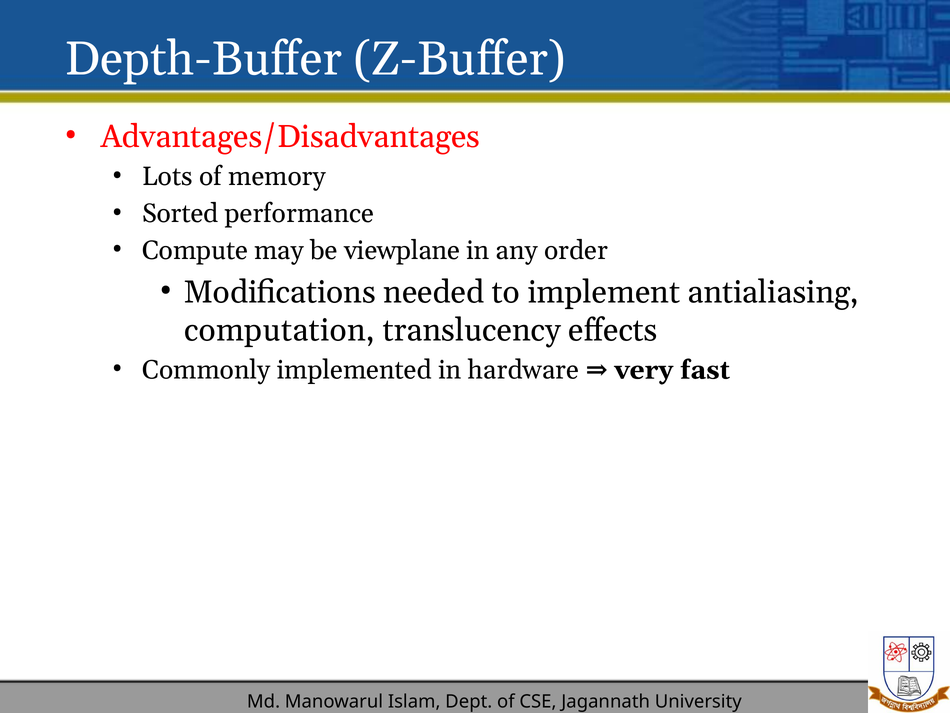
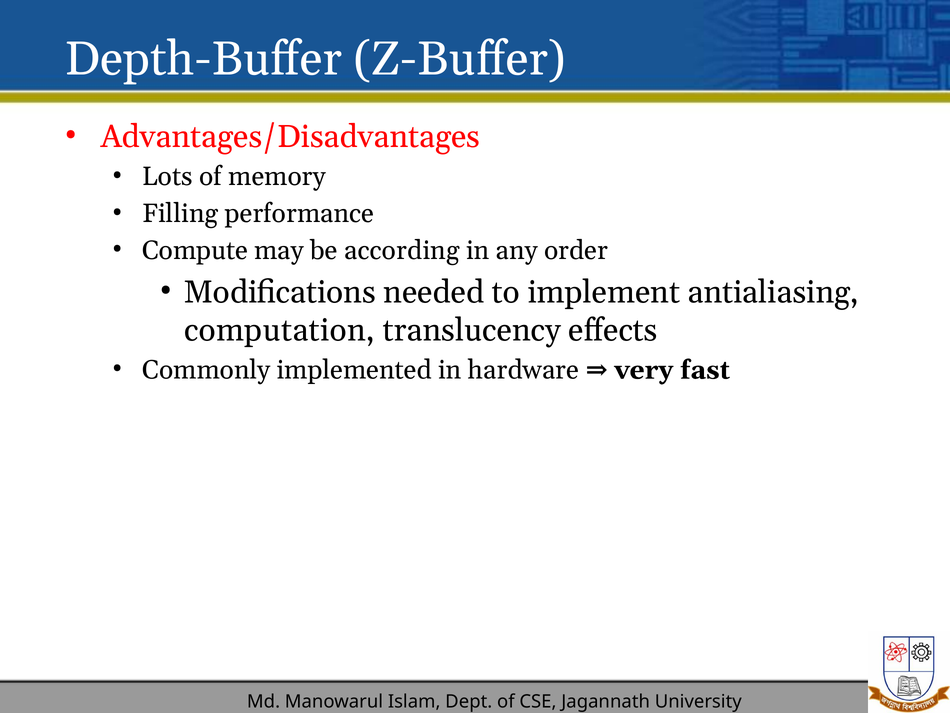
Sorted: Sorted -> Filling
viewplane: viewplane -> according
